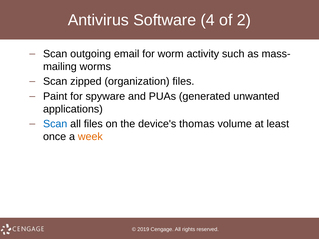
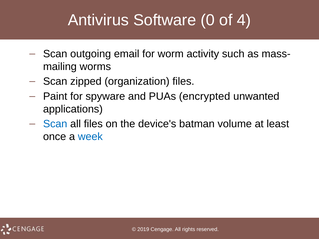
4: 4 -> 0
2: 2 -> 4
generated: generated -> encrypted
thomas: thomas -> batman
week colour: orange -> blue
